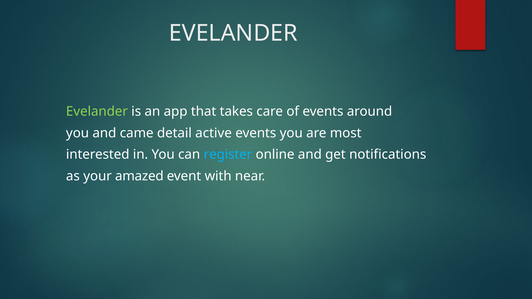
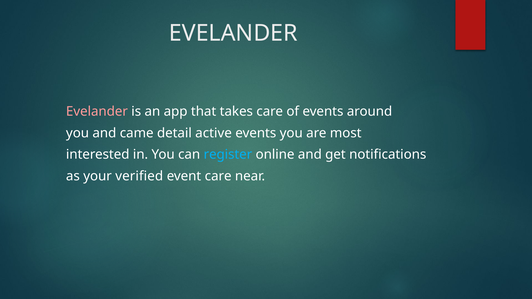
Evelander at (97, 112) colour: light green -> pink
amazed: amazed -> verified
event with: with -> care
